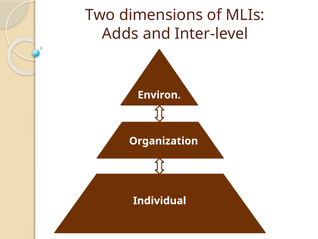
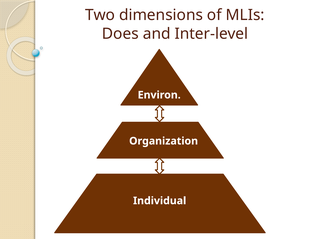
Adds: Adds -> Does
